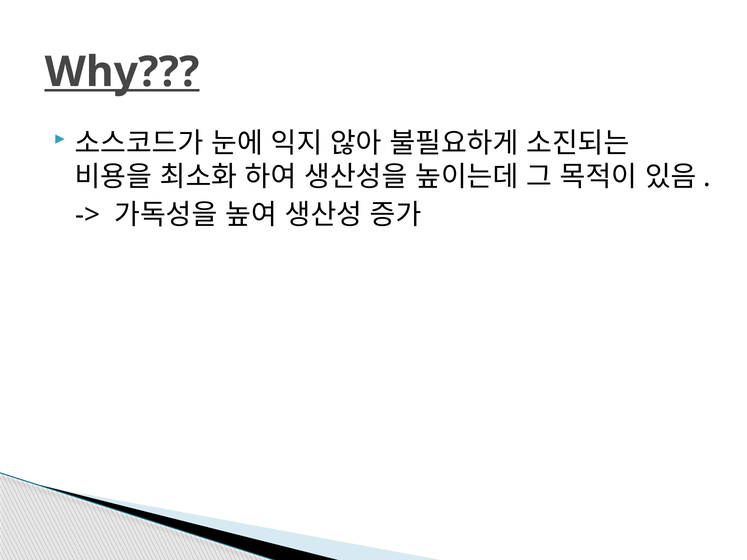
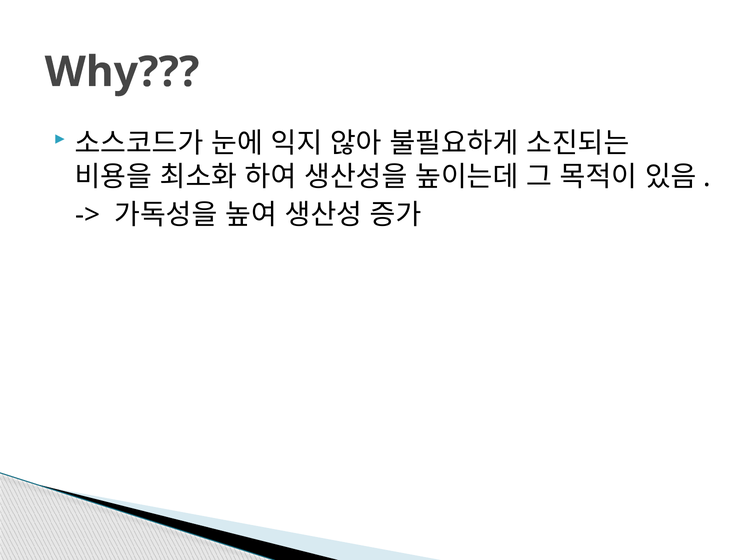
Why underline: present -> none
